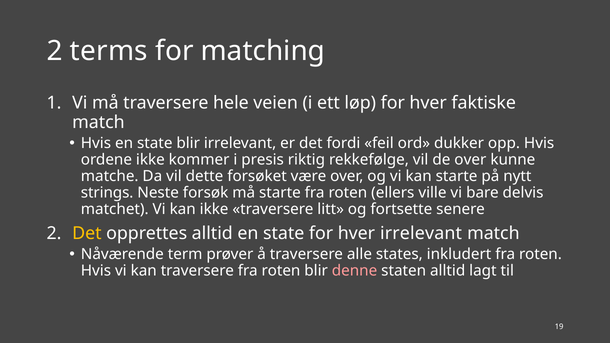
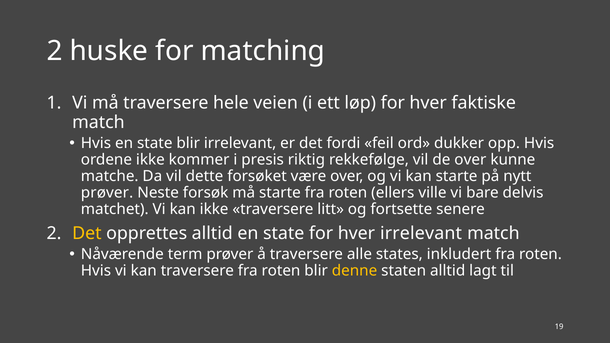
terms: terms -> huske
strings at (107, 193): strings -> prøver
denne colour: pink -> yellow
